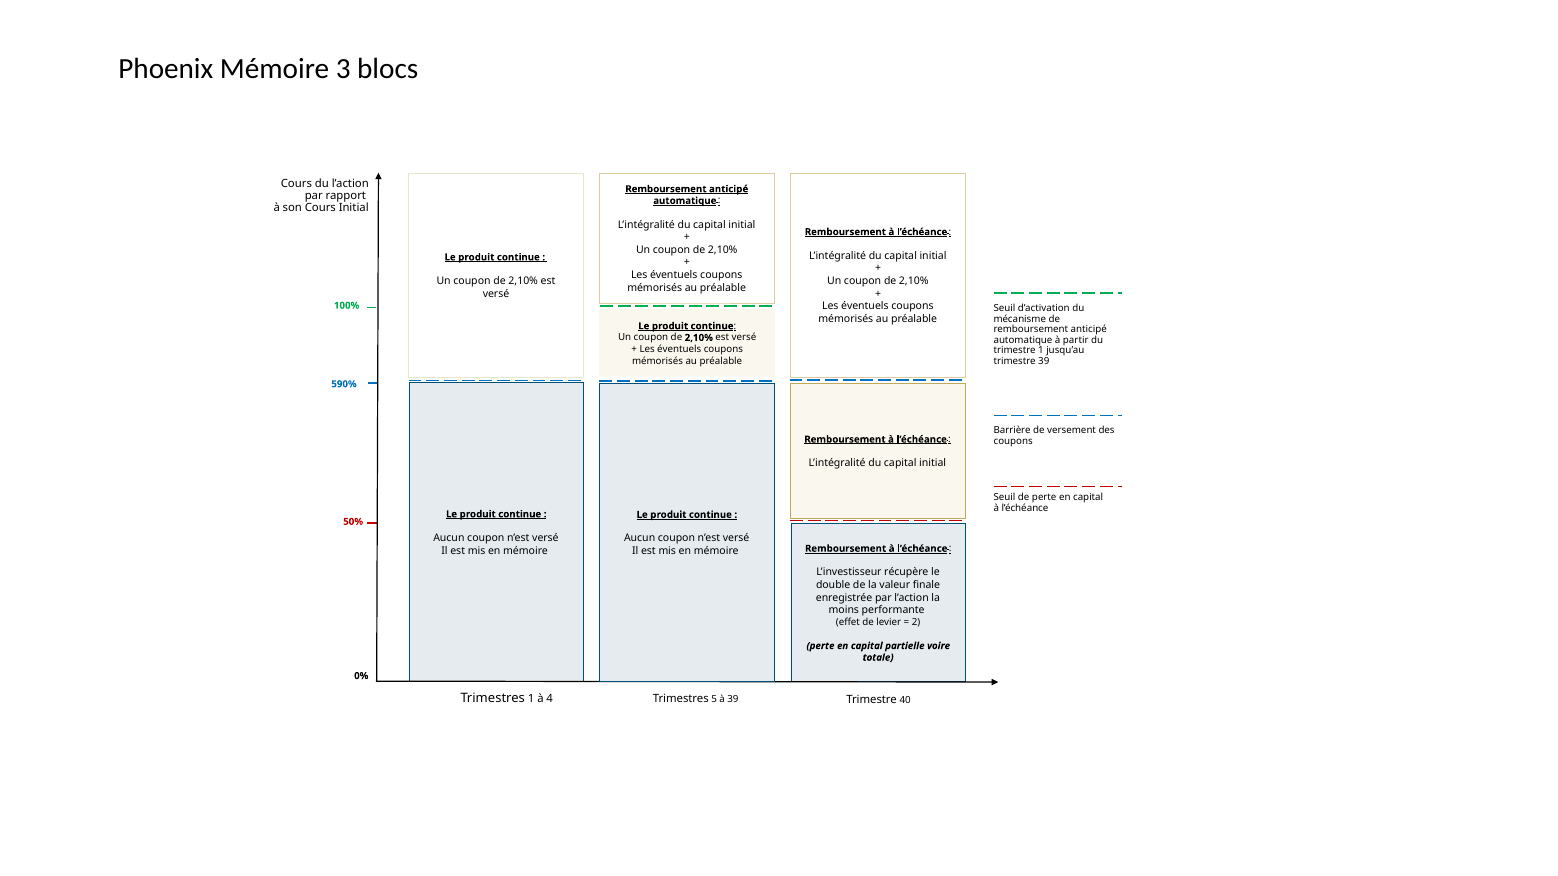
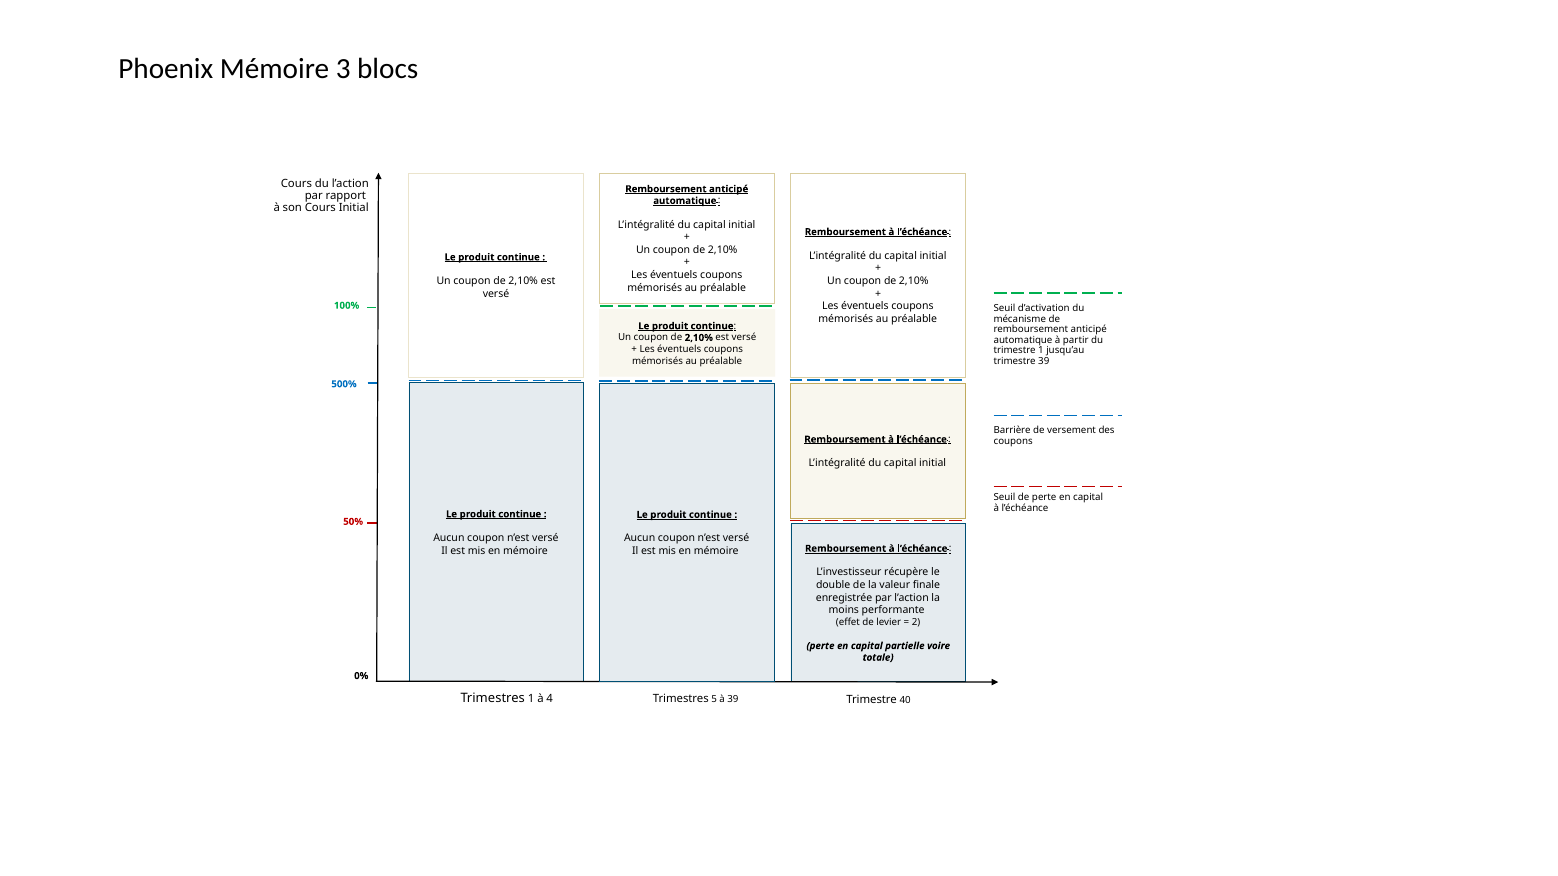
590%: 590% -> 500%
